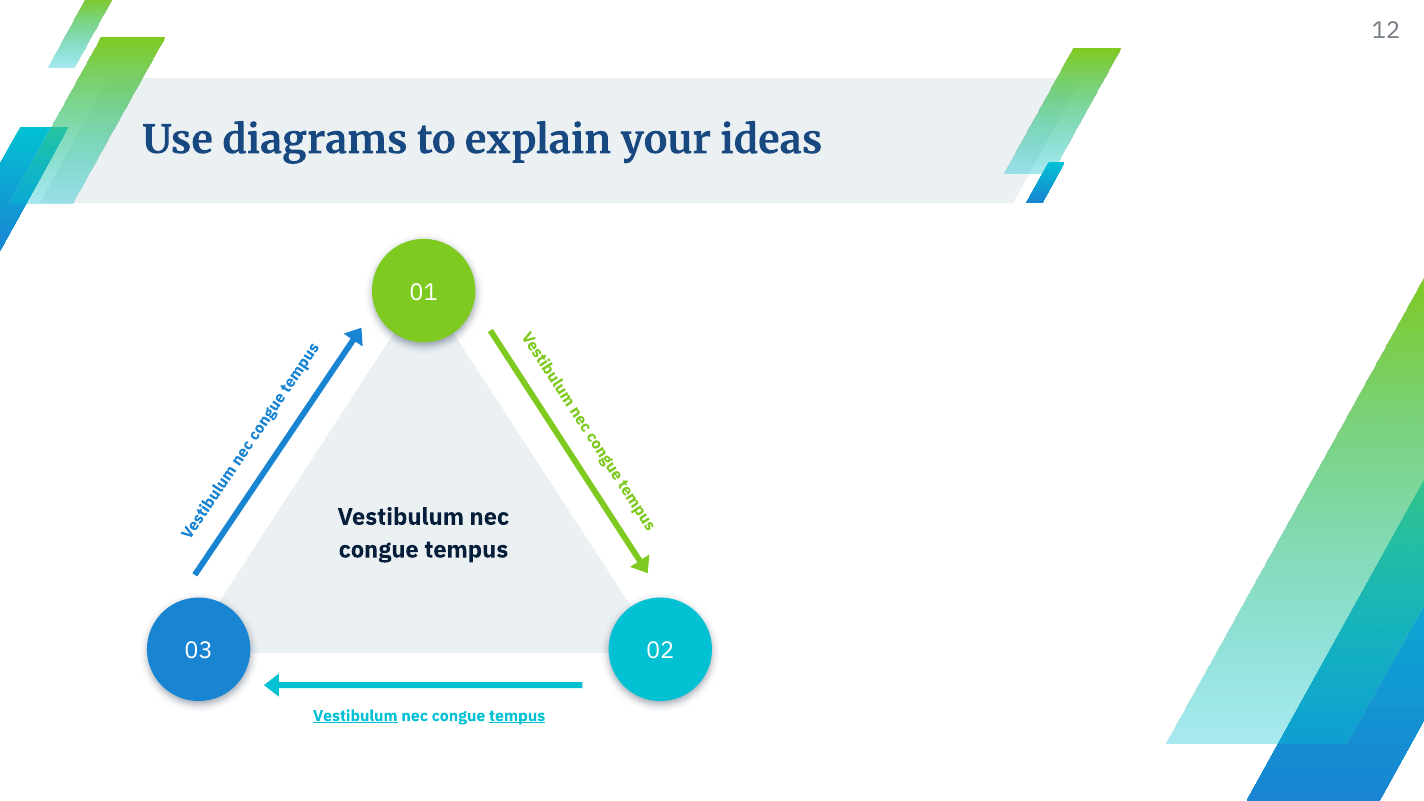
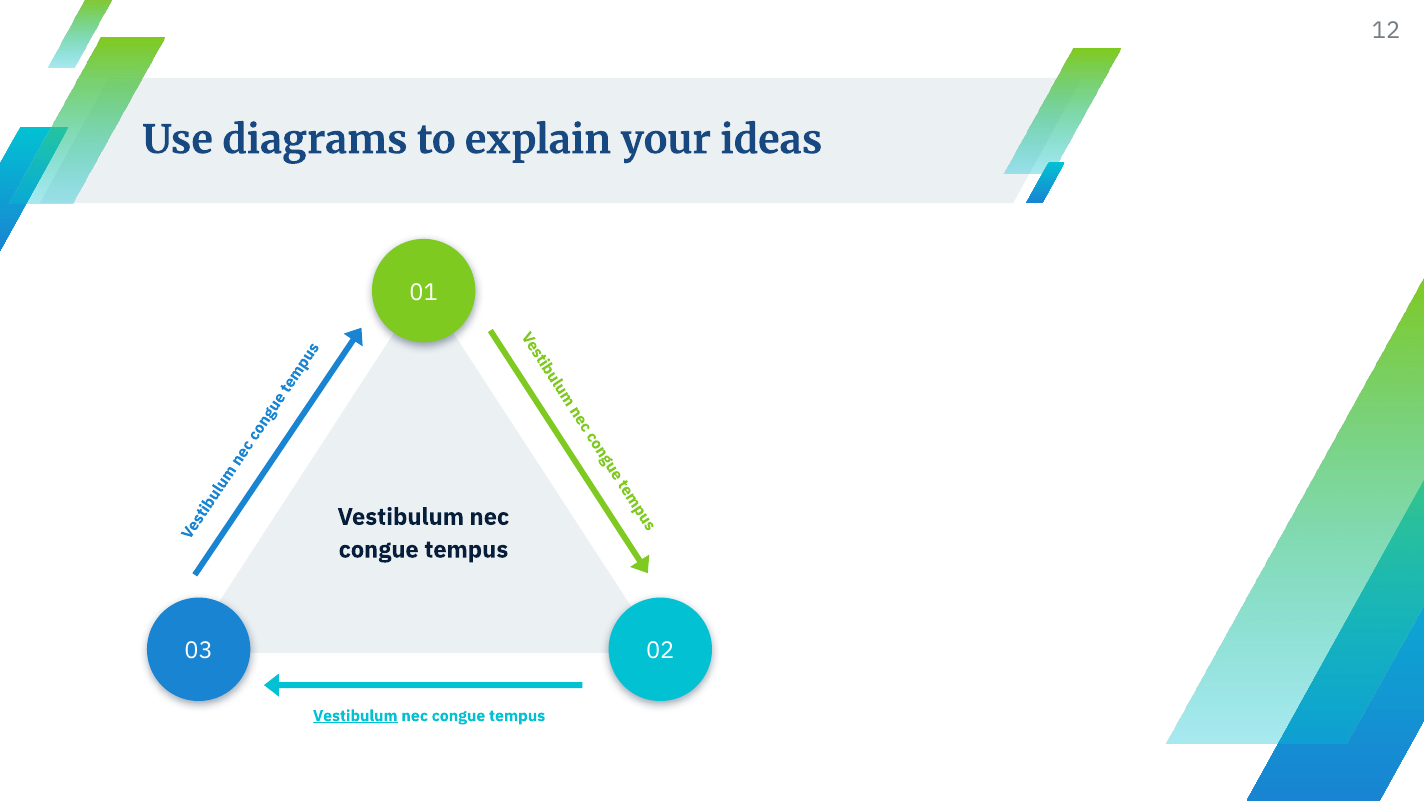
tempus at (517, 716) underline: present -> none
